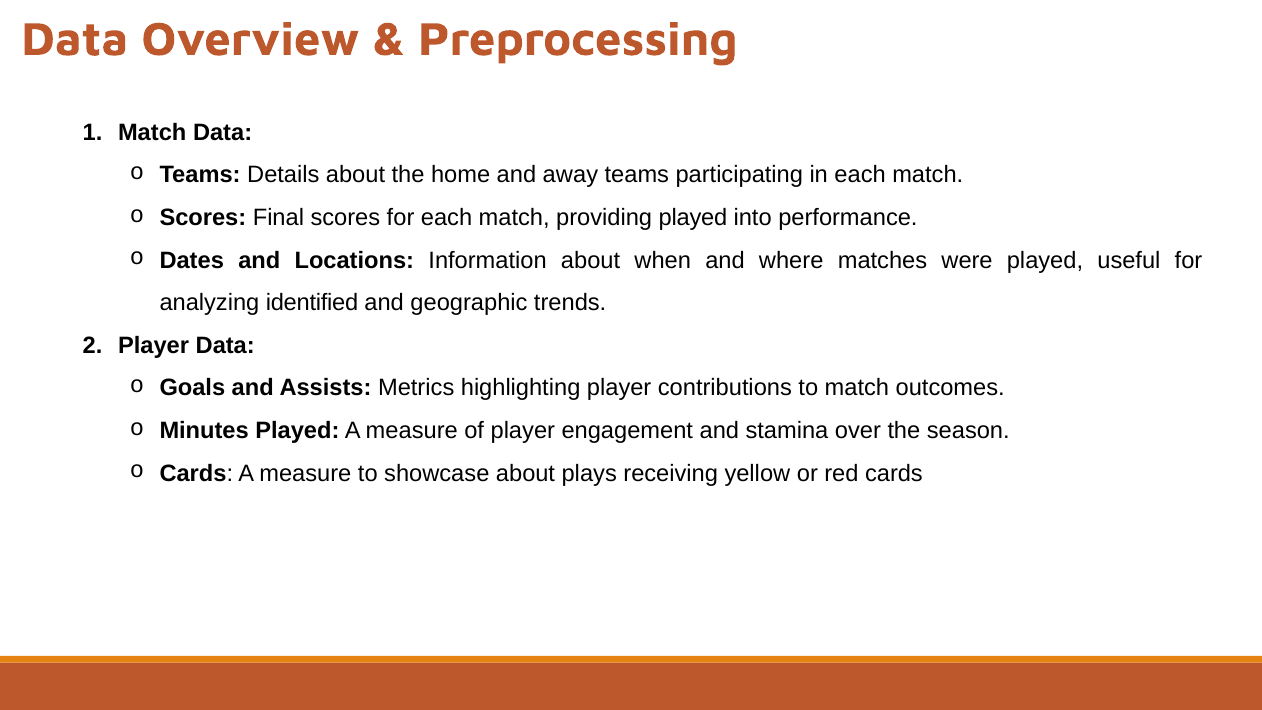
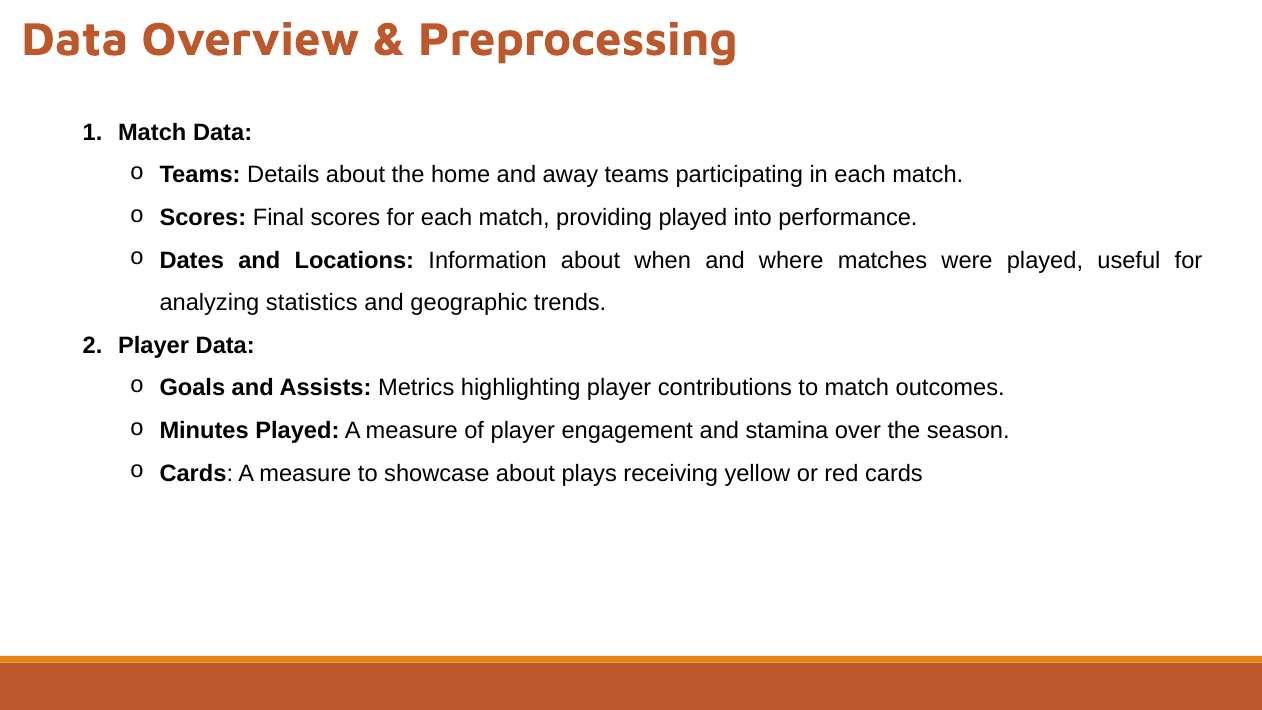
identified: identified -> statistics
